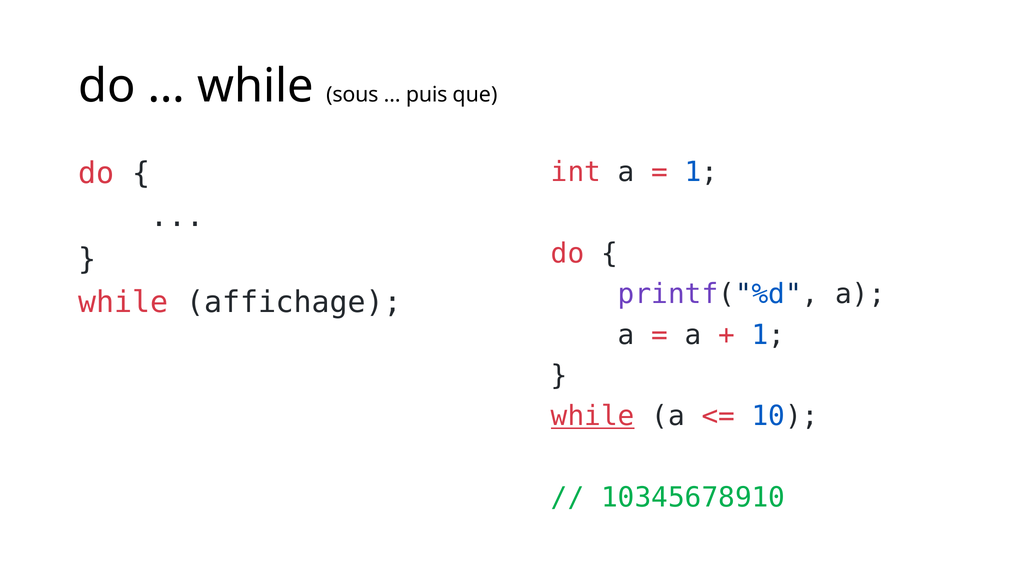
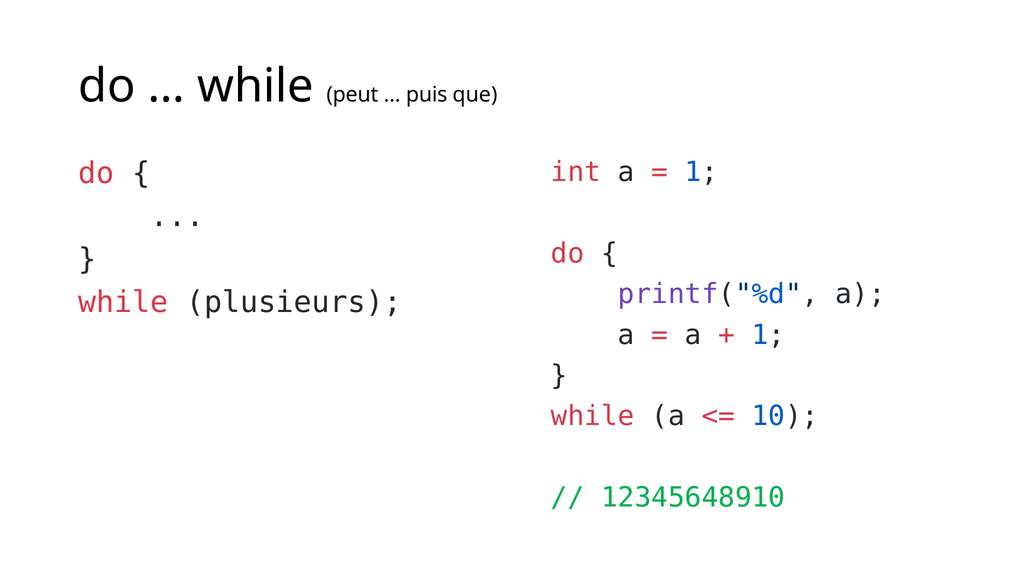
sous: sous -> peut
affichage: affichage -> plusieurs
while at (593, 416) underline: present -> none
10345678910: 10345678910 -> 12345648910
